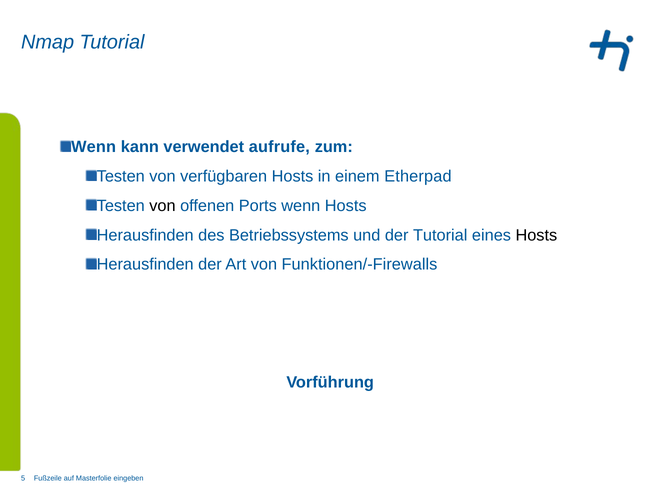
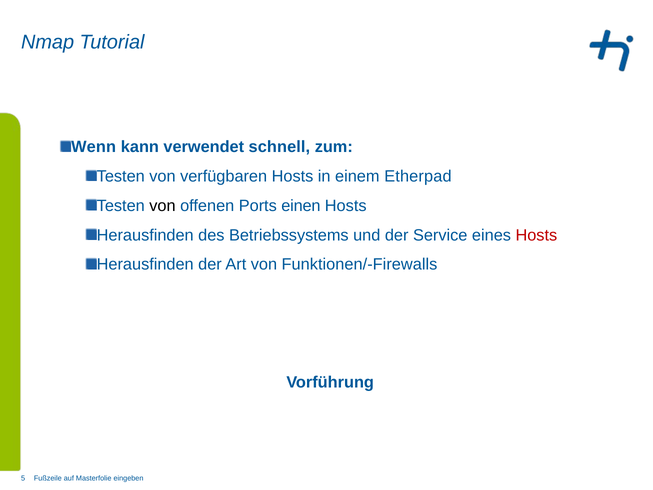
aufrufe: aufrufe -> schnell
Ports wenn: wenn -> einen
der Tutorial: Tutorial -> Service
Hosts at (536, 235) colour: black -> red
